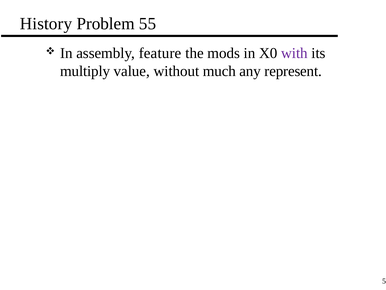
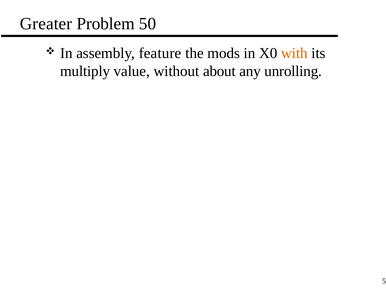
History: History -> Greater
55: 55 -> 50
with colour: purple -> orange
much: much -> about
represent: represent -> unrolling
